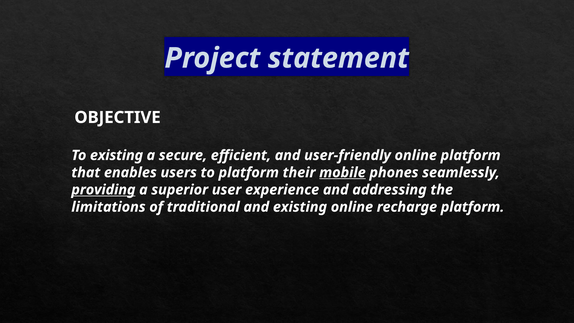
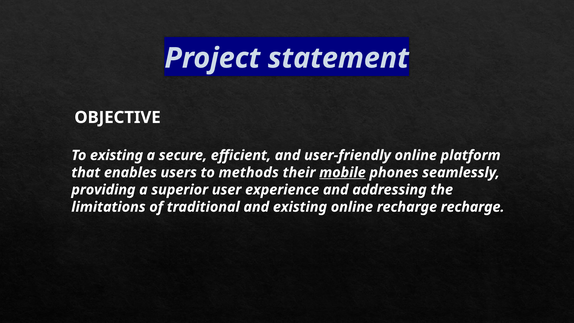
to platform: platform -> methods
providing underline: present -> none
recharge platform: platform -> recharge
